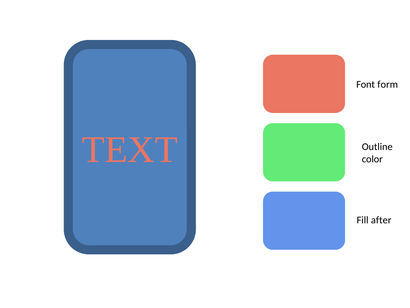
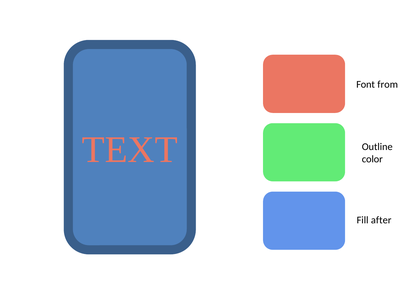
form: form -> from
